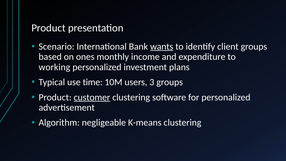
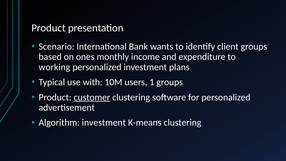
wants underline: present -> none
time: time -> with
3: 3 -> 1
Algorithm negligeable: negligeable -> investment
